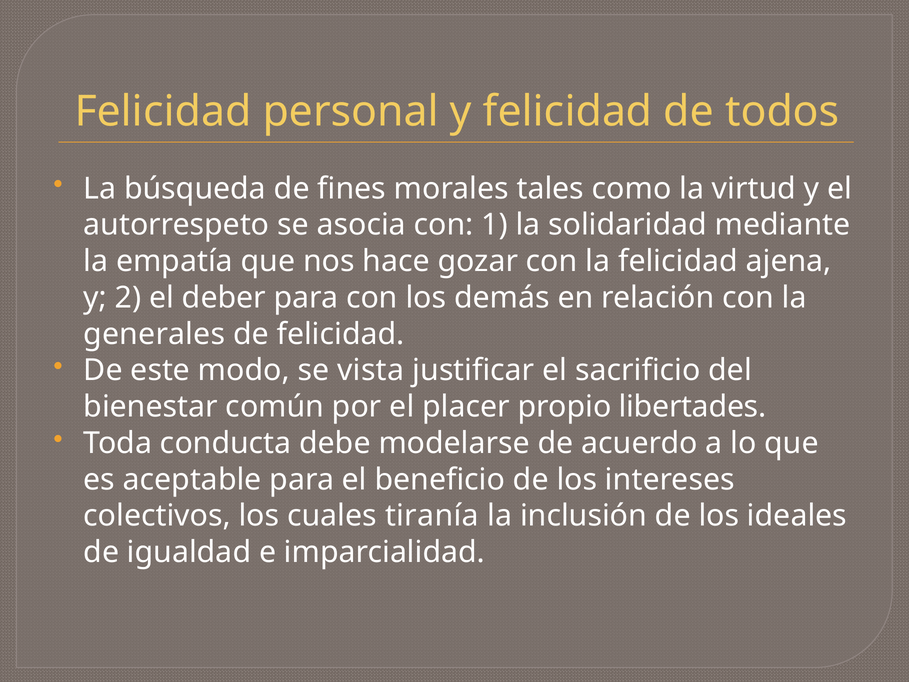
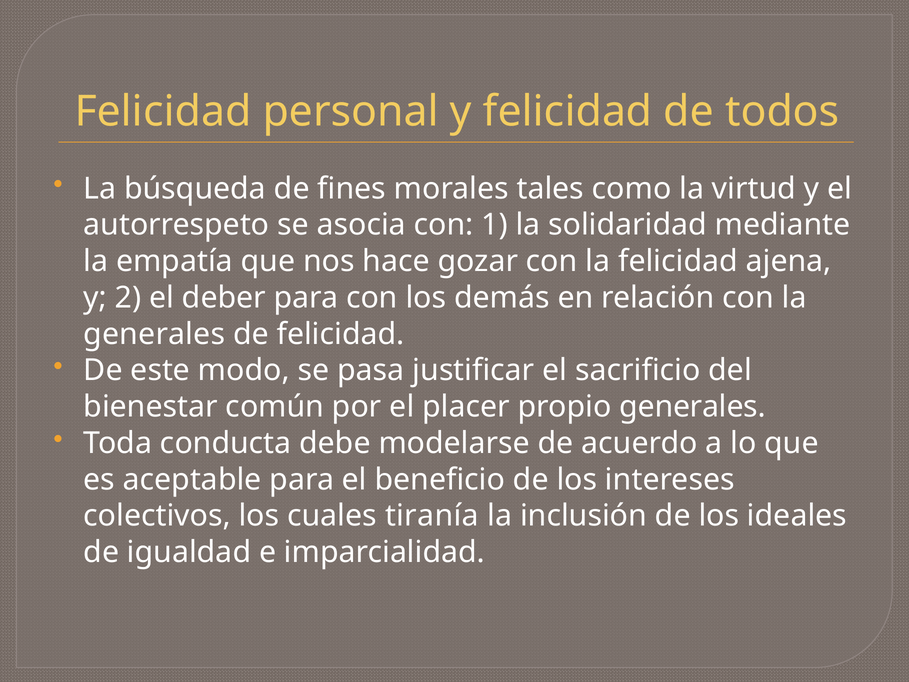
vista: vista -> pasa
propio libertades: libertades -> generales
